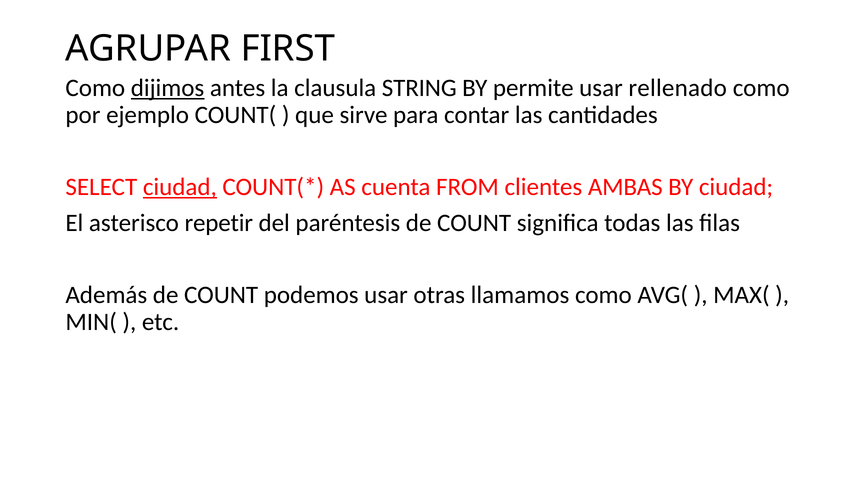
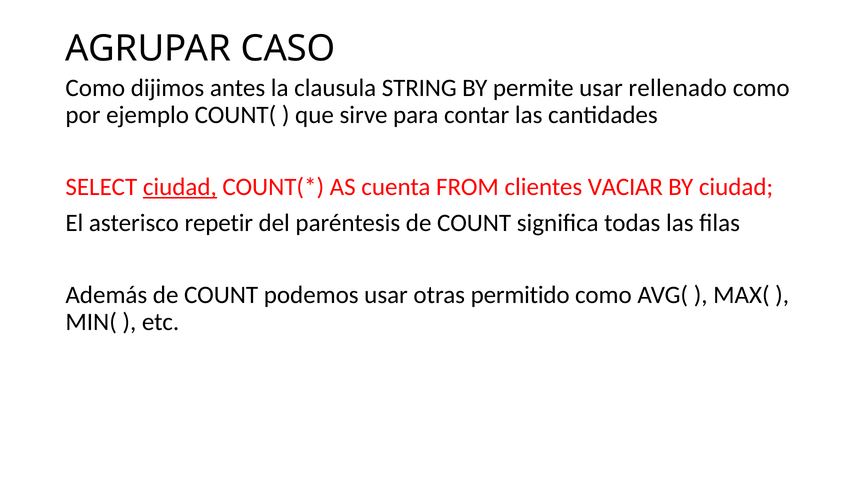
FIRST: FIRST -> CASO
dijimos underline: present -> none
AMBAS: AMBAS -> VACIAR
llamamos: llamamos -> permitido
